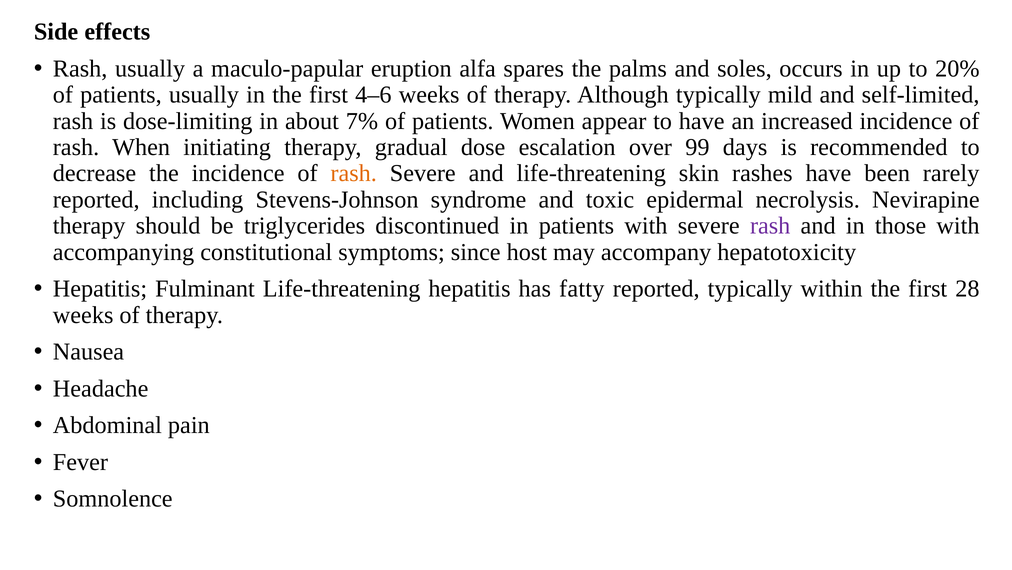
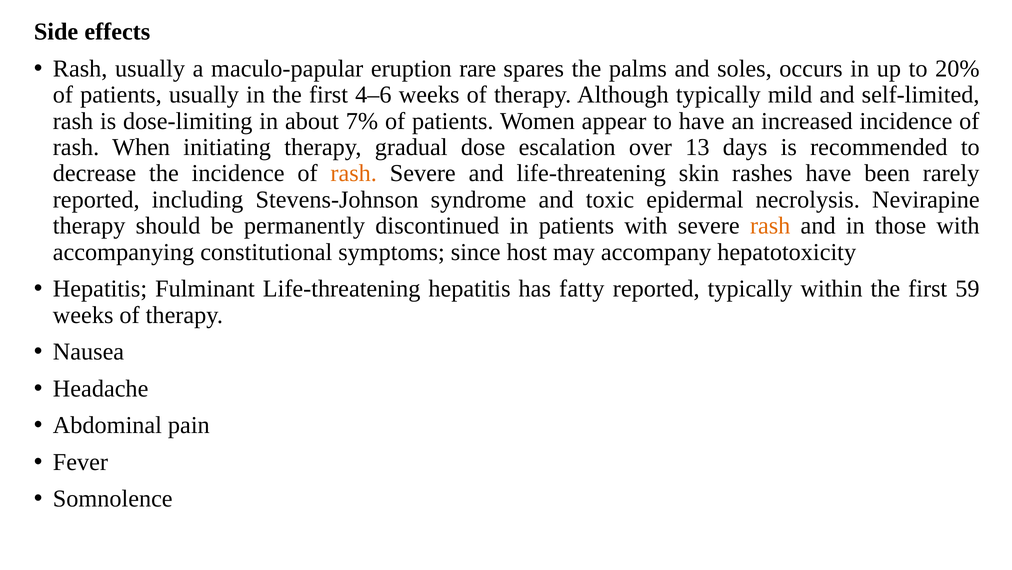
alfa: alfa -> rare
99: 99 -> 13
triglycerides: triglycerides -> permanently
rash at (770, 226) colour: purple -> orange
28: 28 -> 59
